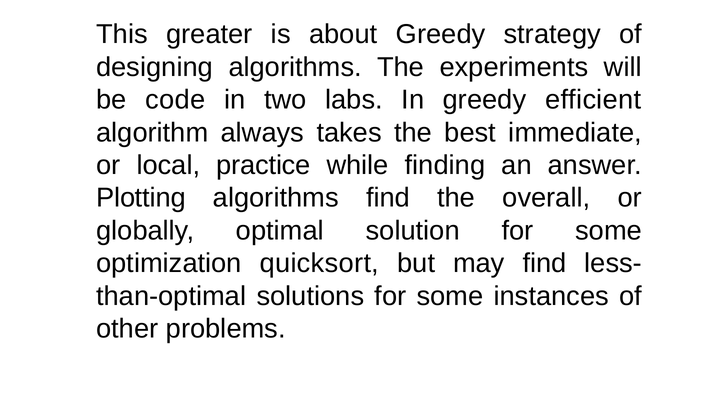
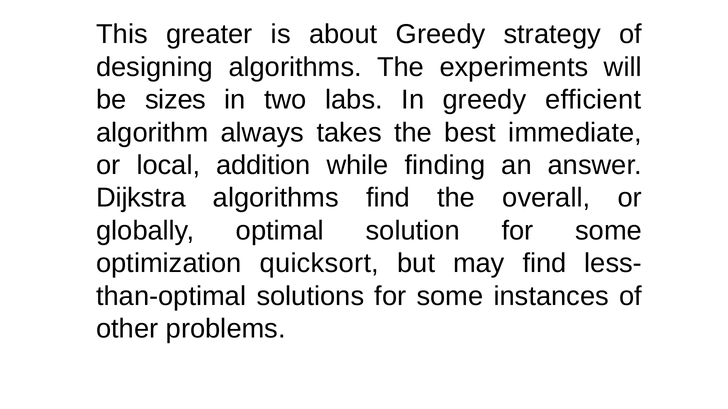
code: code -> sizes
practice: practice -> addition
Plotting: Plotting -> Dijkstra
